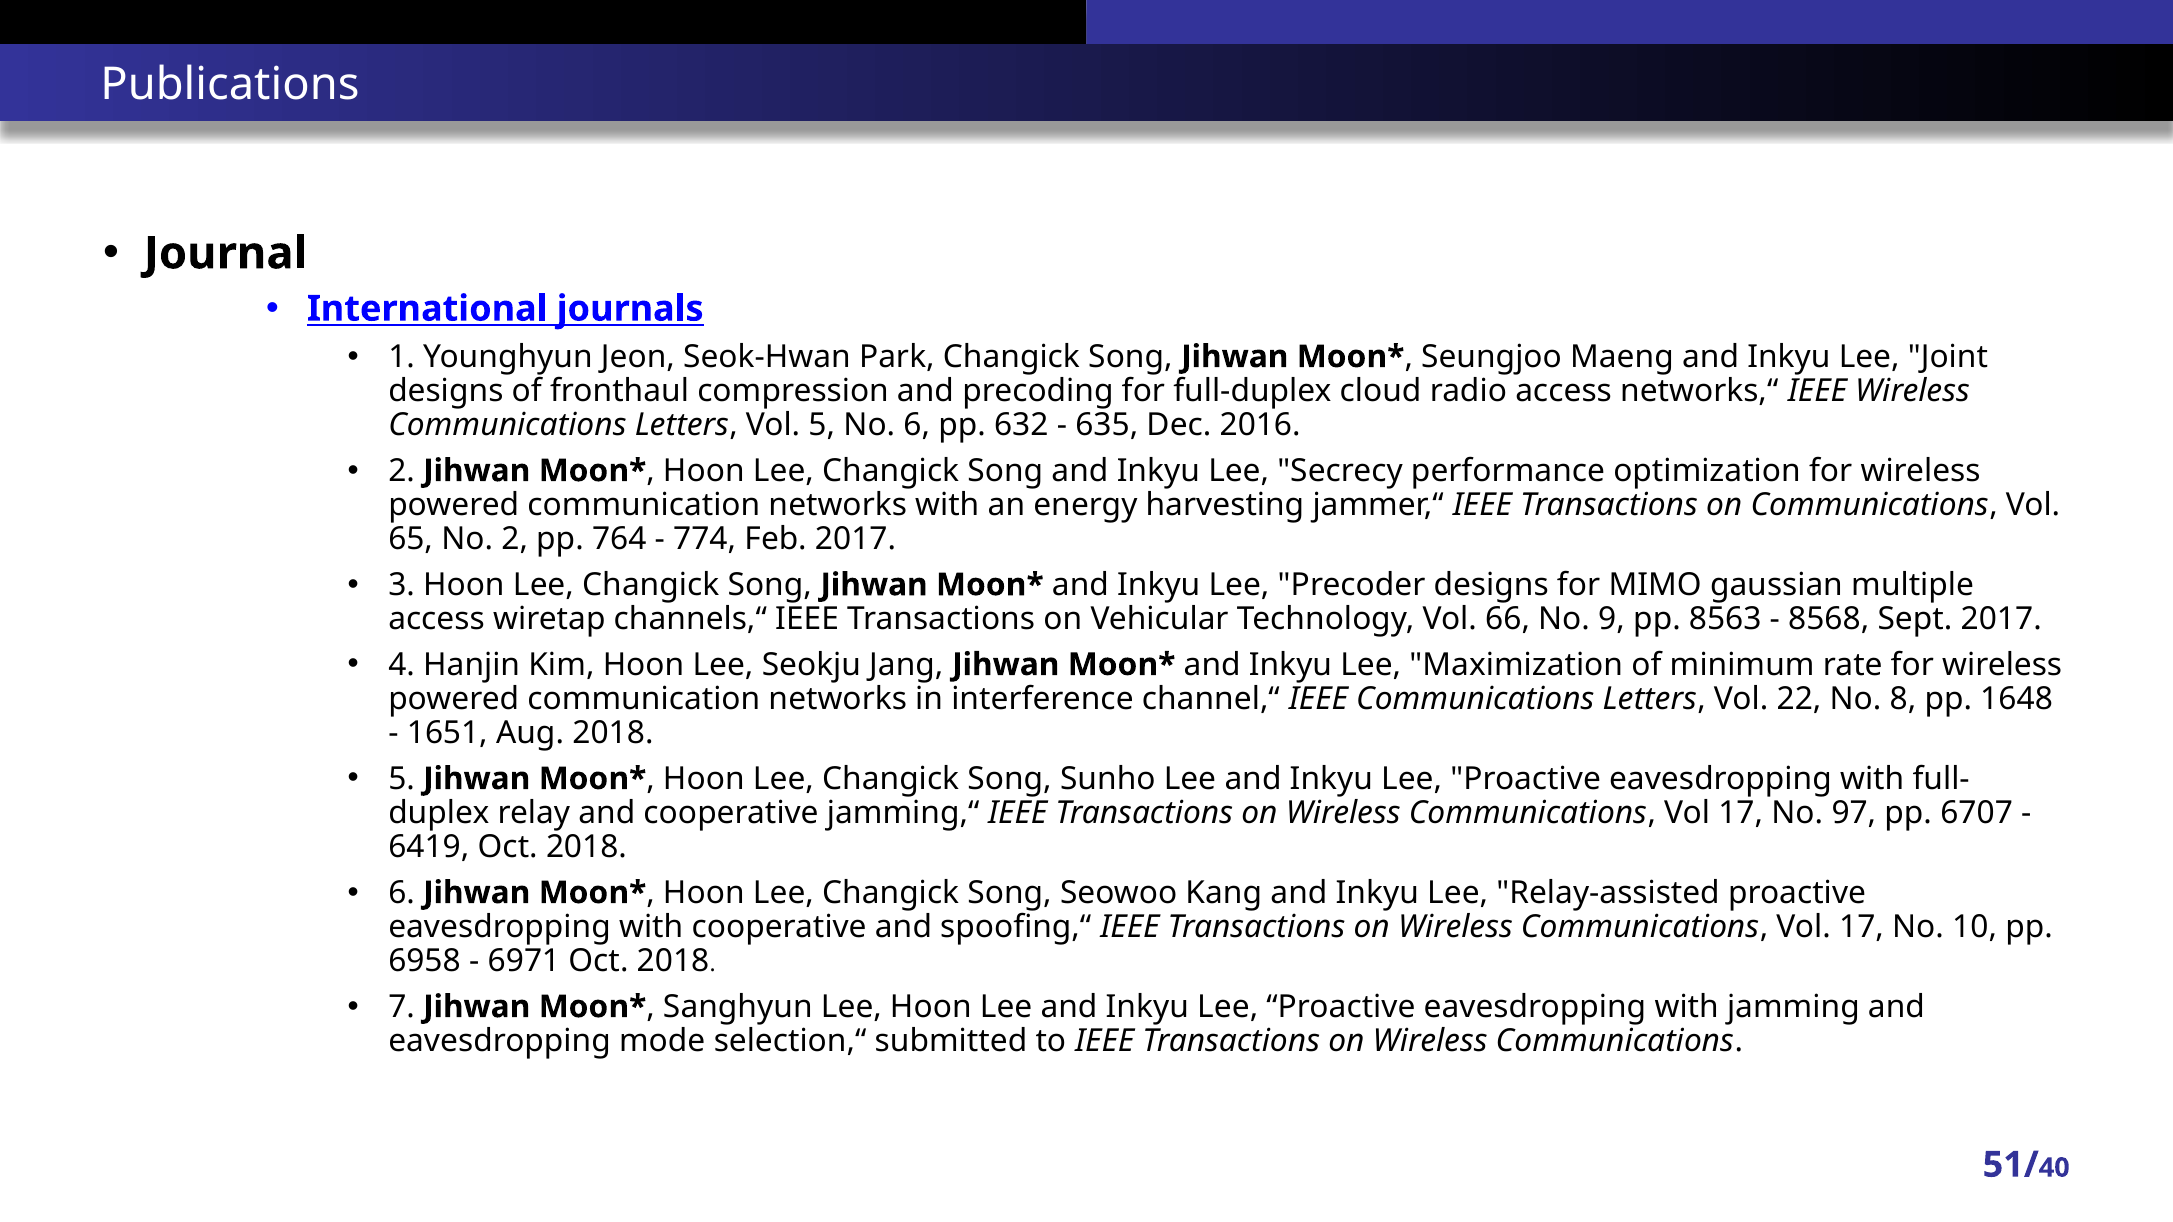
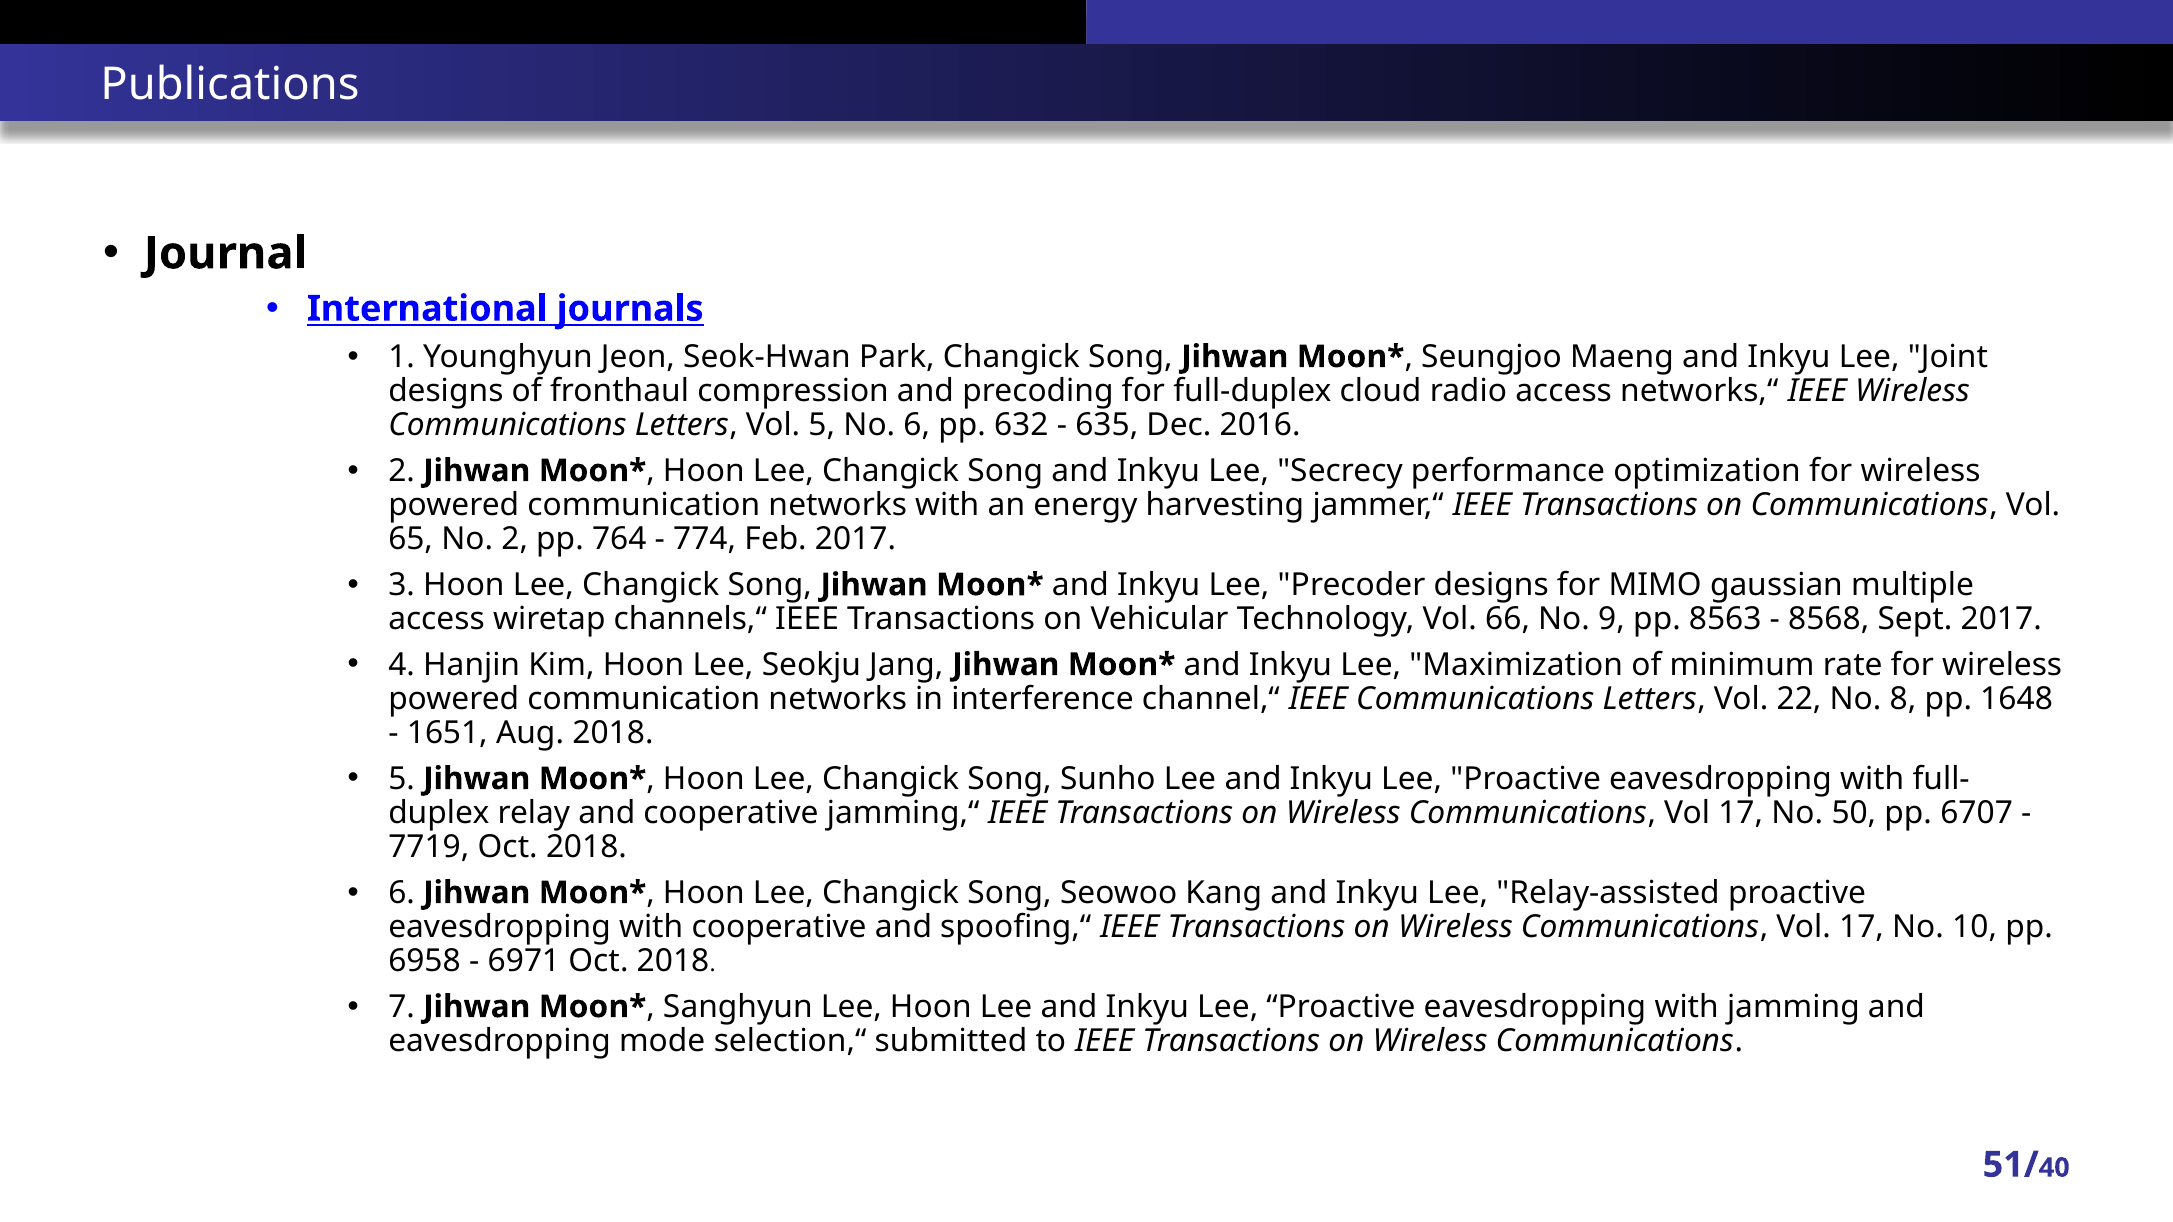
97: 97 -> 50
6419: 6419 -> 7719
